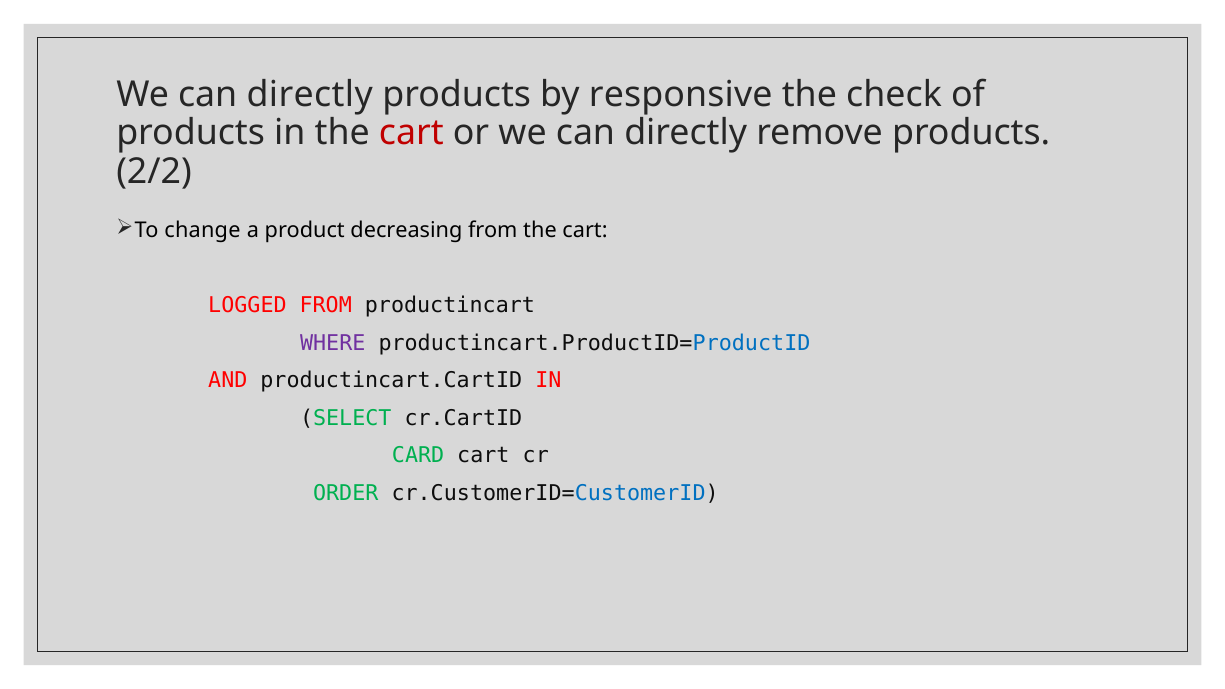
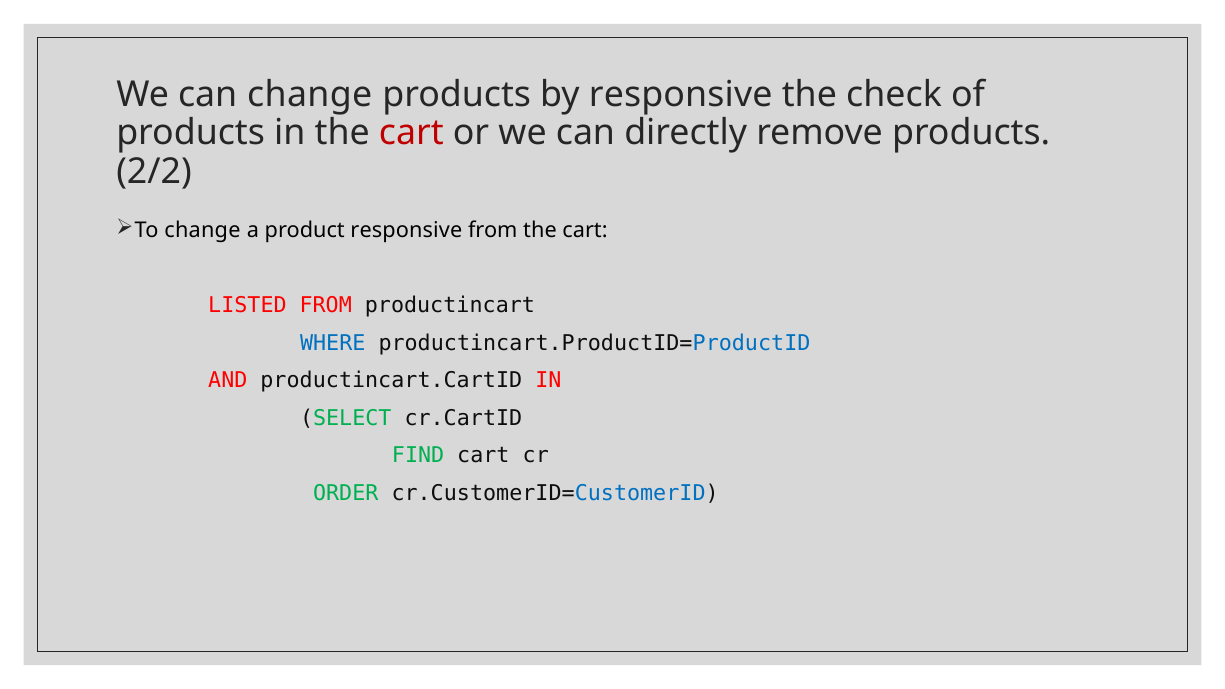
directly at (310, 95): directly -> change
product decreasing: decreasing -> responsive
LOGGED: LOGGED -> LISTED
WHERE colour: purple -> blue
CARD: CARD -> FIND
